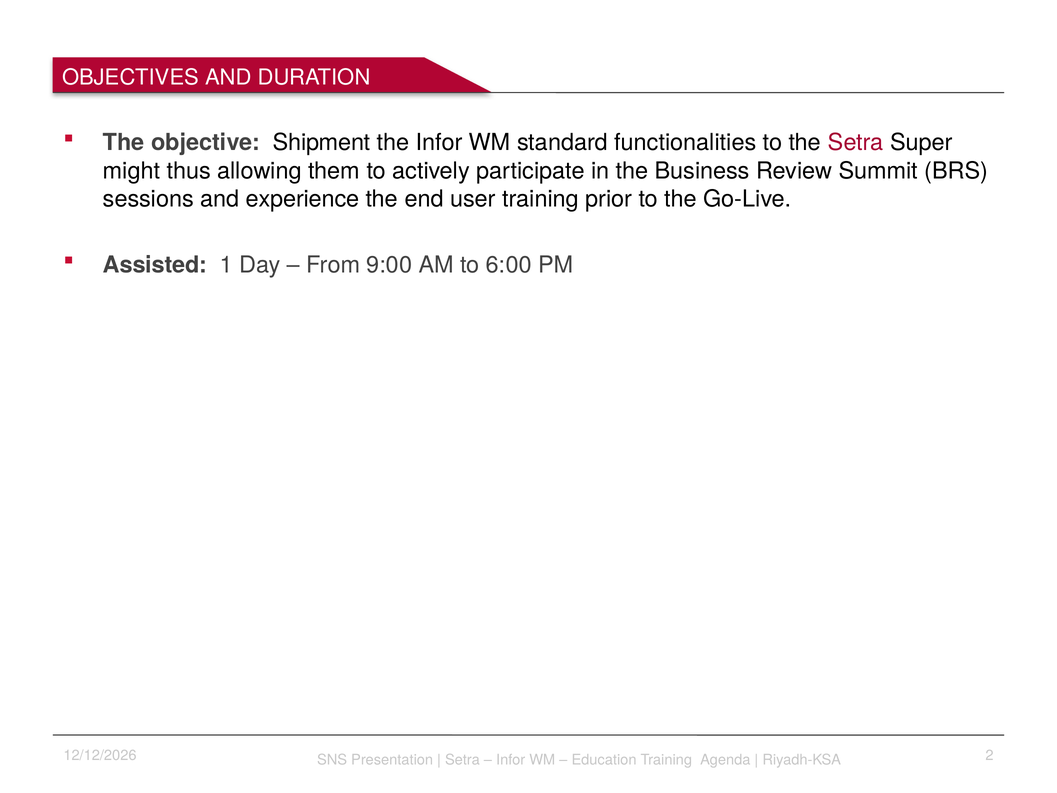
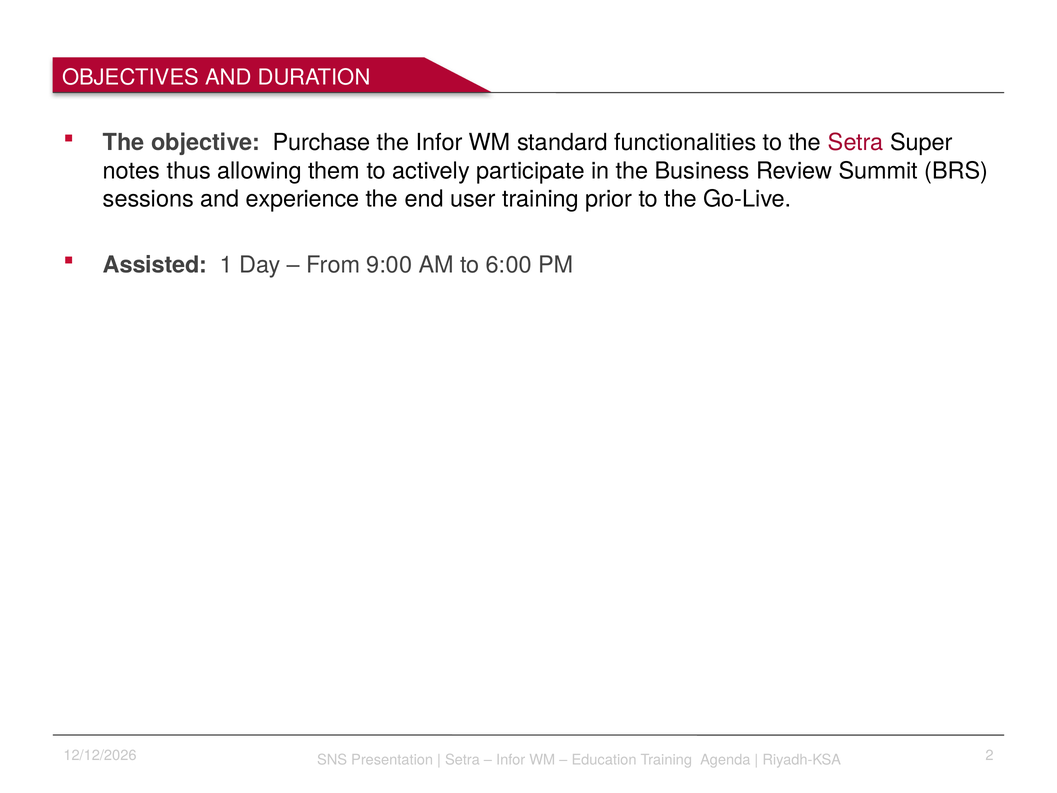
Shipment: Shipment -> Purchase
might: might -> notes
